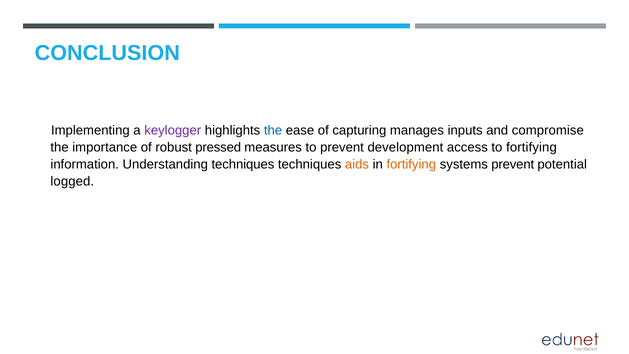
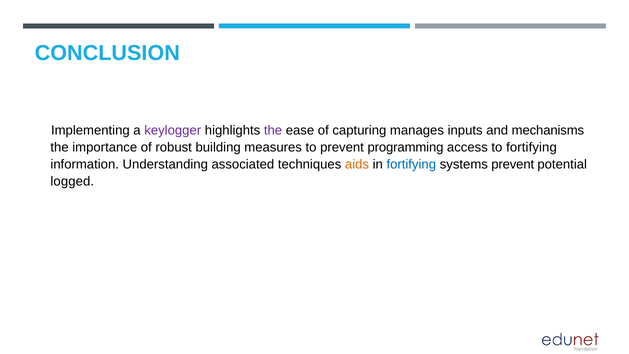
the at (273, 131) colour: blue -> purple
compromise: compromise -> mechanisms
pressed: pressed -> building
development: development -> programming
Understanding techniques: techniques -> associated
fortifying at (411, 164) colour: orange -> blue
